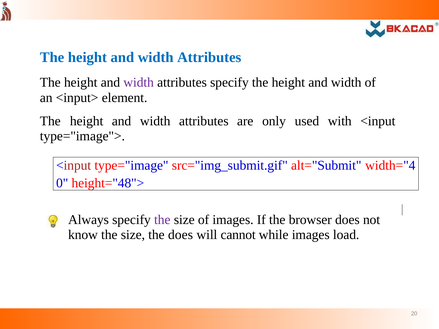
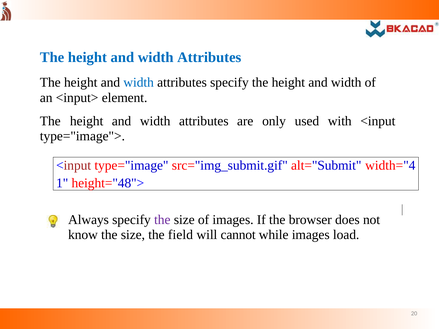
width at (139, 83) colour: purple -> blue
0: 0 -> 1
the does: does -> field
